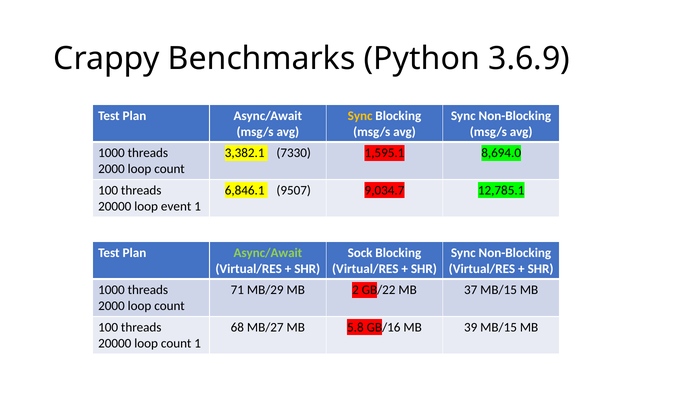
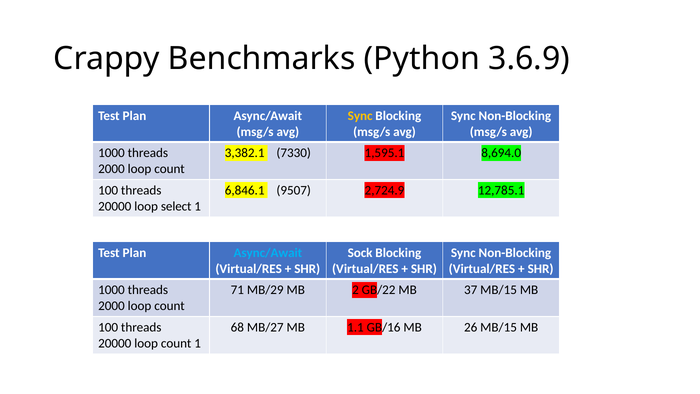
9,034.7: 9,034.7 -> 2,724.9
event: event -> select
Async/Await at (268, 253) colour: light green -> light blue
5.8: 5.8 -> 1.1
39: 39 -> 26
